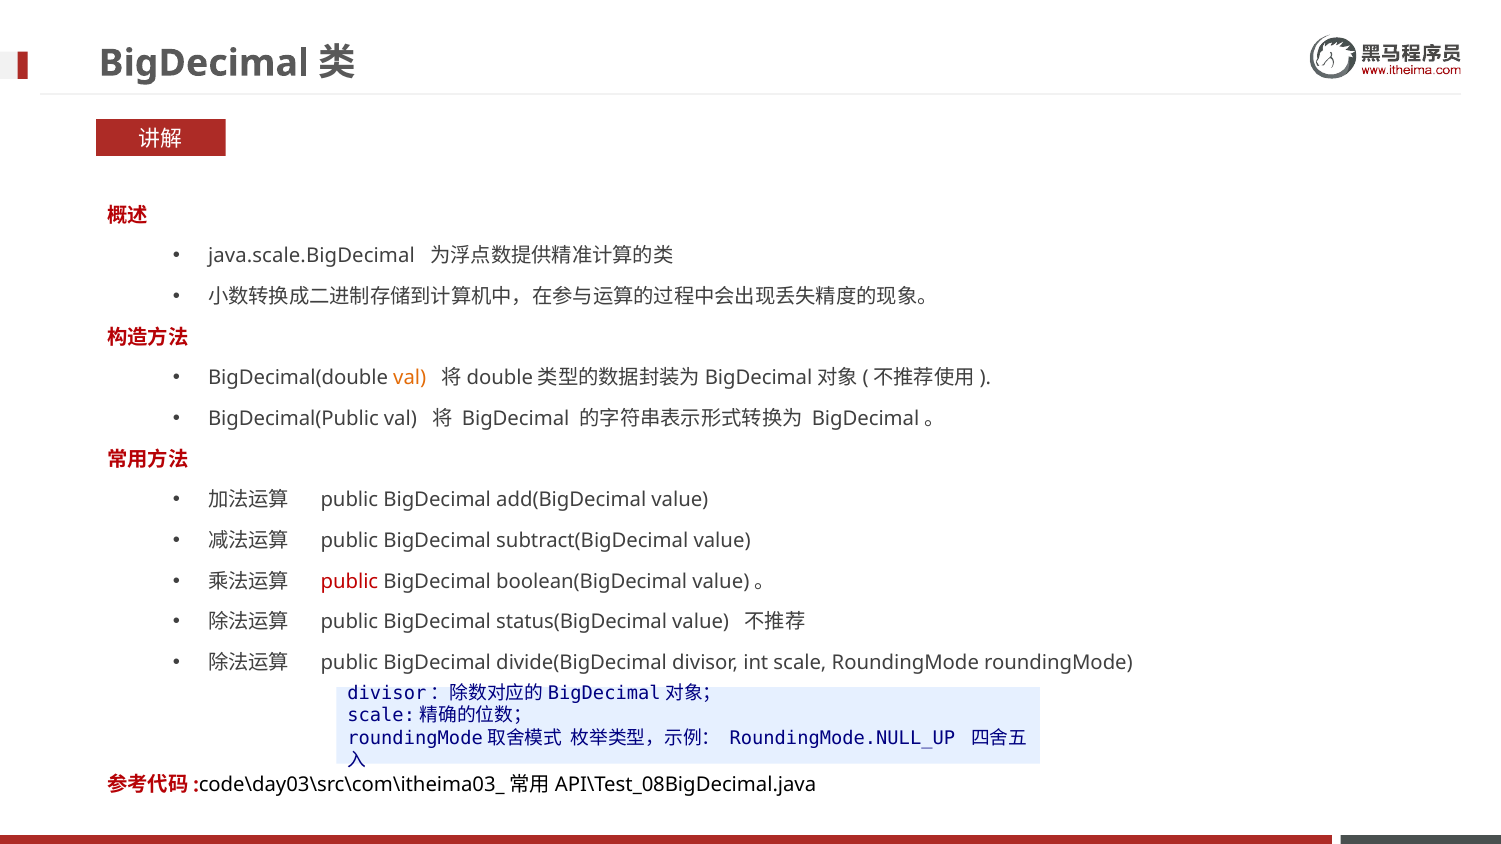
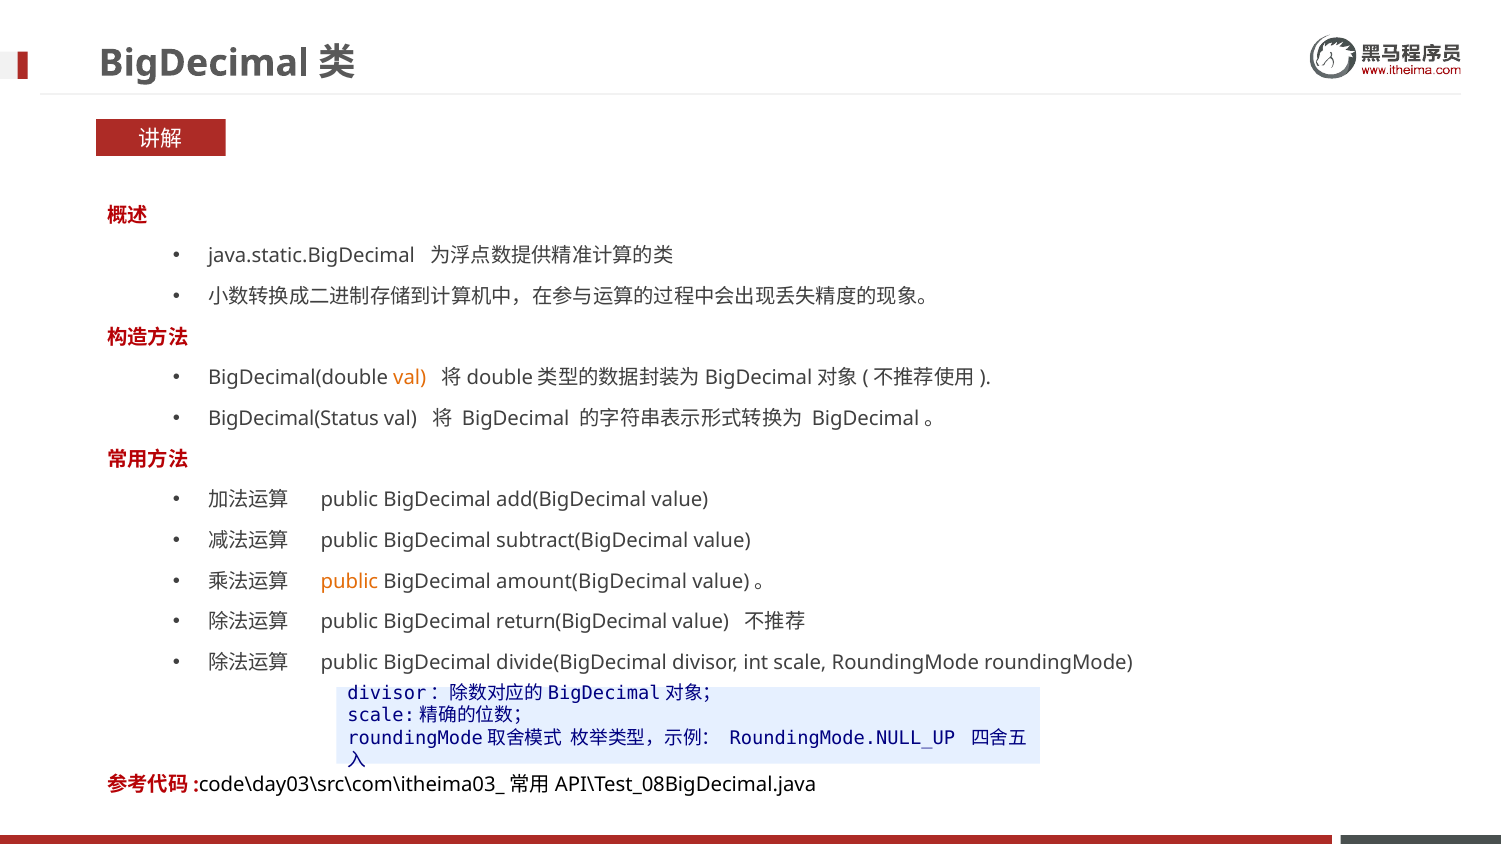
java.scale.BigDecimal: java.scale.BigDecimal -> java.static.BigDecimal
BigDecimal(Public: BigDecimal(Public -> BigDecimal(Status
public at (349, 582) colour: red -> orange
boolean(BigDecimal: boolean(BigDecimal -> amount(BigDecimal
status(BigDecimal: status(BigDecimal -> return(BigDecimal
